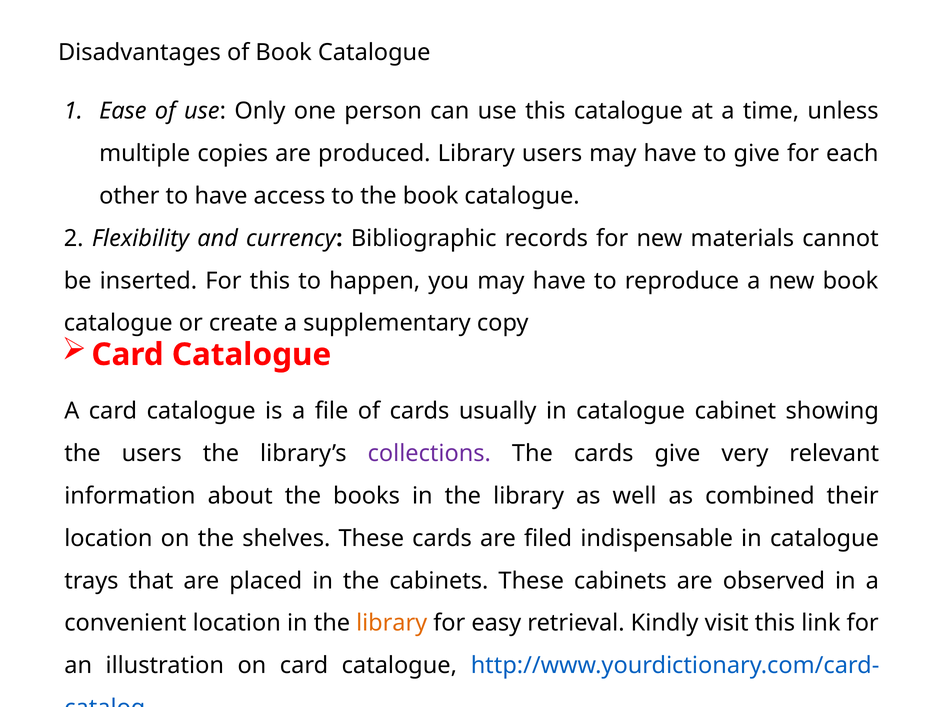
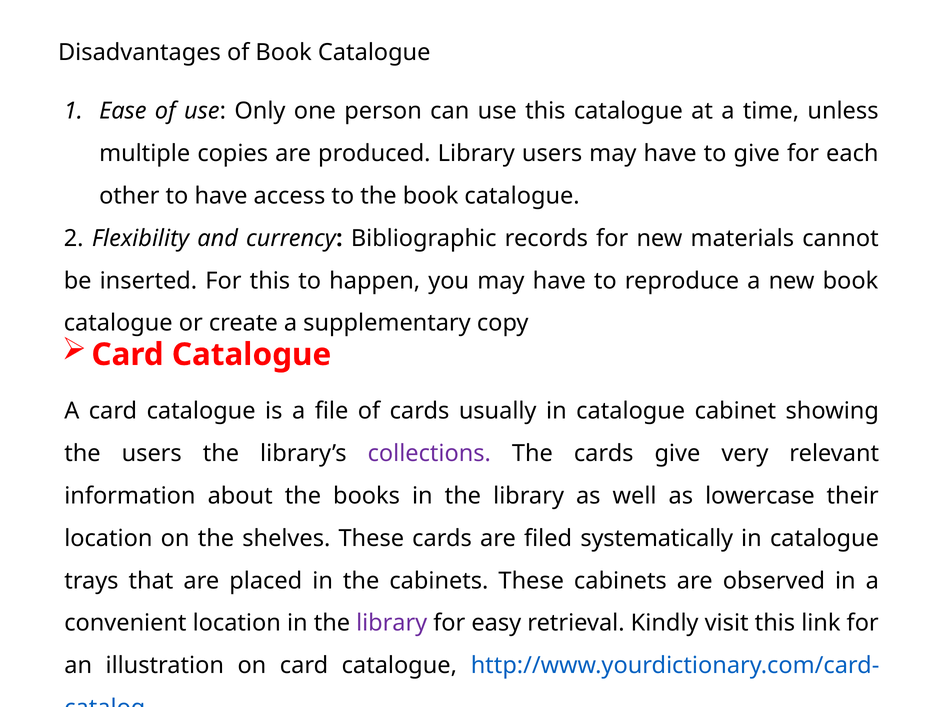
combined: combined -> lowercase
indispensable: indispensable -> systematically
library at (392, 623) colour: orange -> purple
